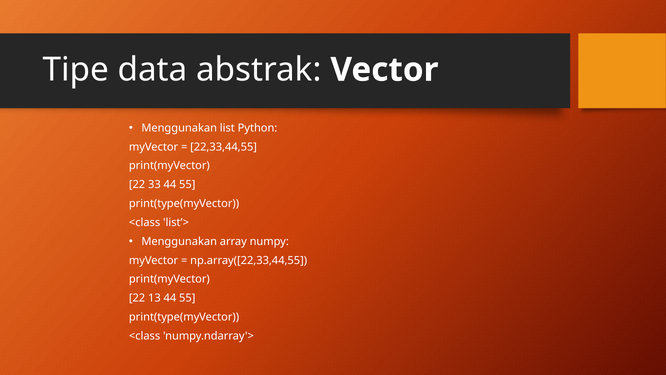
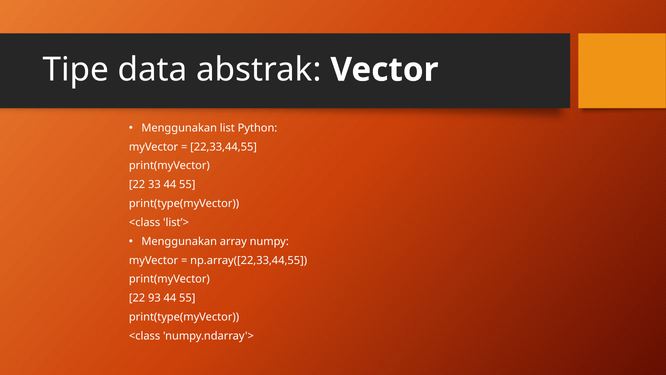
13: 13 -> 93
